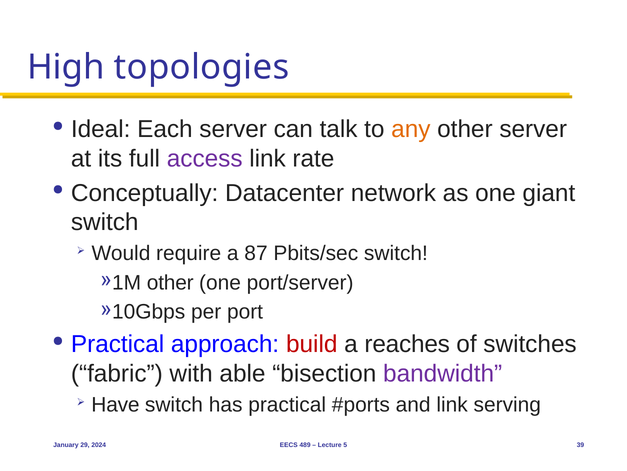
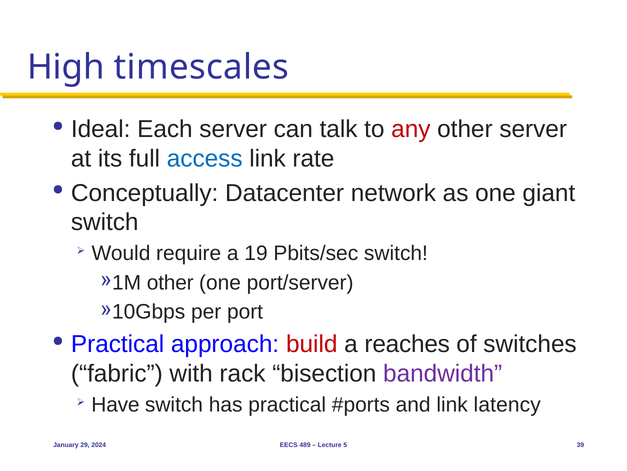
topologies: topologies -> timescales
any colour: orange -> red
access colour: purple -> blue
87: 87 -> 19
able: able -> rack
serving: serving -> latency
